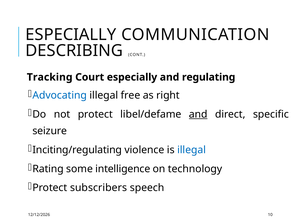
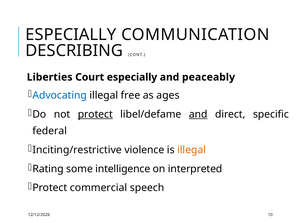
Tracking: Tracking -> Liberties
regulating: regulating -> peaceably
right: right -> ages
protect at (95, 115) underline: none -> present
seizure: seizure -> federal
Inciting/regulating: Inciting/regulating -> Inciting/restrictive
illegal at (192, 150) colour: blue -> orange
technology: technology -> interpreted
subscribers: subscribers -> commercial
